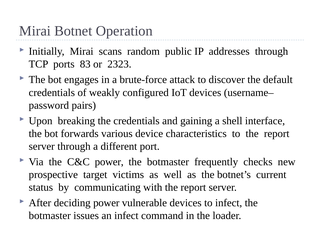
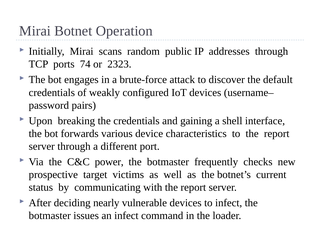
83: 83 -> 74
deciding power: power -> nearly
